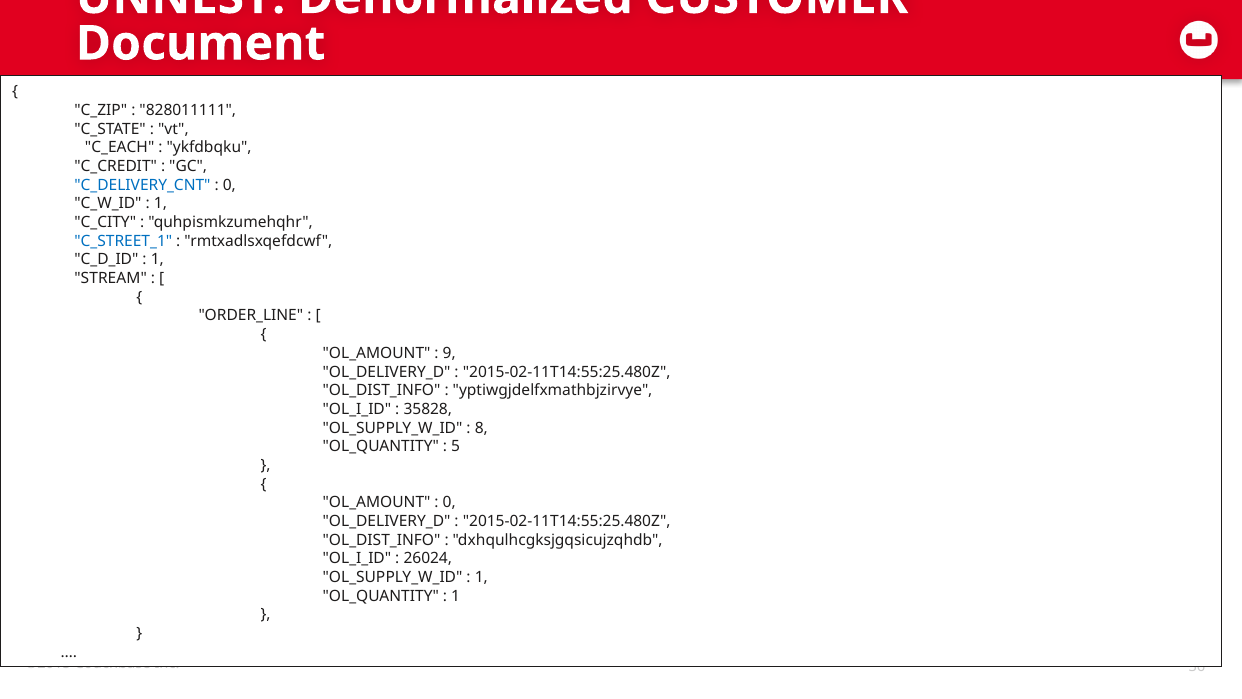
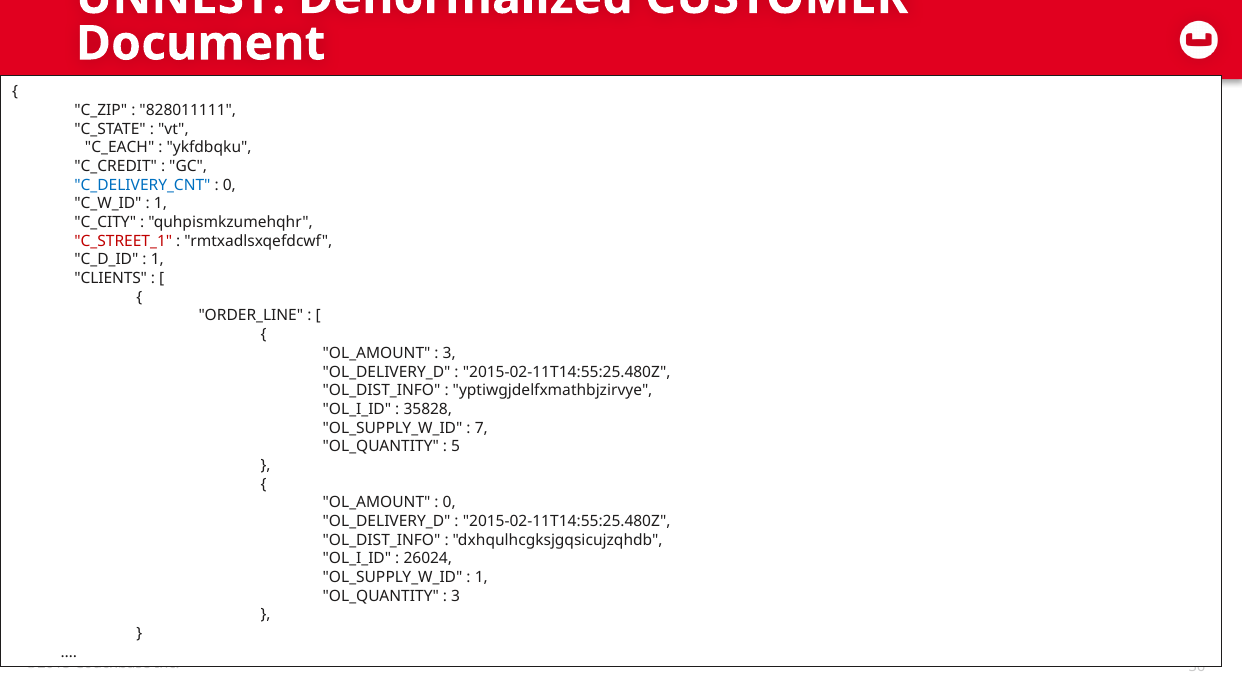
C_STREET_1 colour: blue -> red
STREAM: STREAM -> CLIENTS
9 at (449, 353): 9 -> 3
8: 8 -> 7
1 at (456, 596): 1 -> 3
